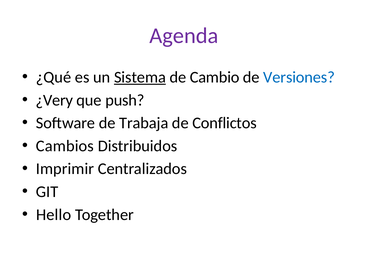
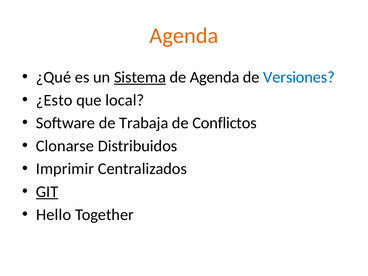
Agenda at (184, 36) colour: purple -> orange
de Cambio: Cambio -> Agenda
¿Very: ¿Very -> ¿Esto
push: push -> local
Cambios: Cambios -> Clonarse
GIT underline: none -> present
